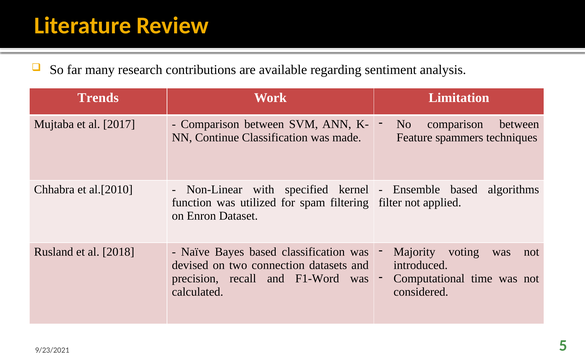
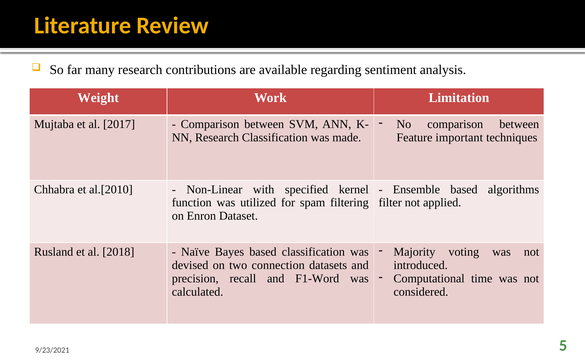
Trends: Trends -> Weight
Continue at (217, 137): Continue -> Research
spammers: spammers -> important
